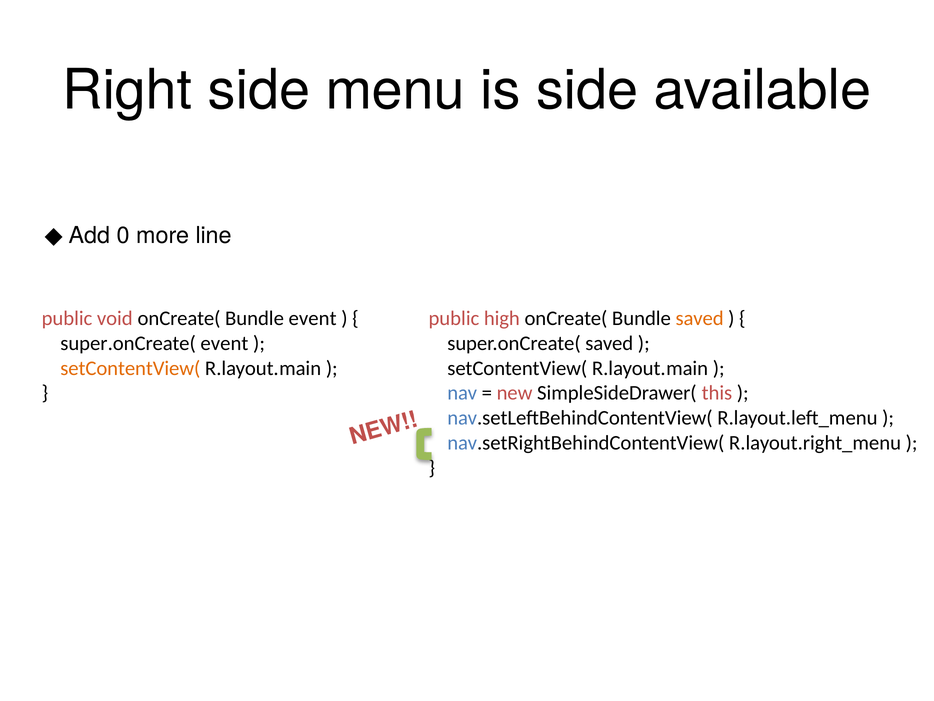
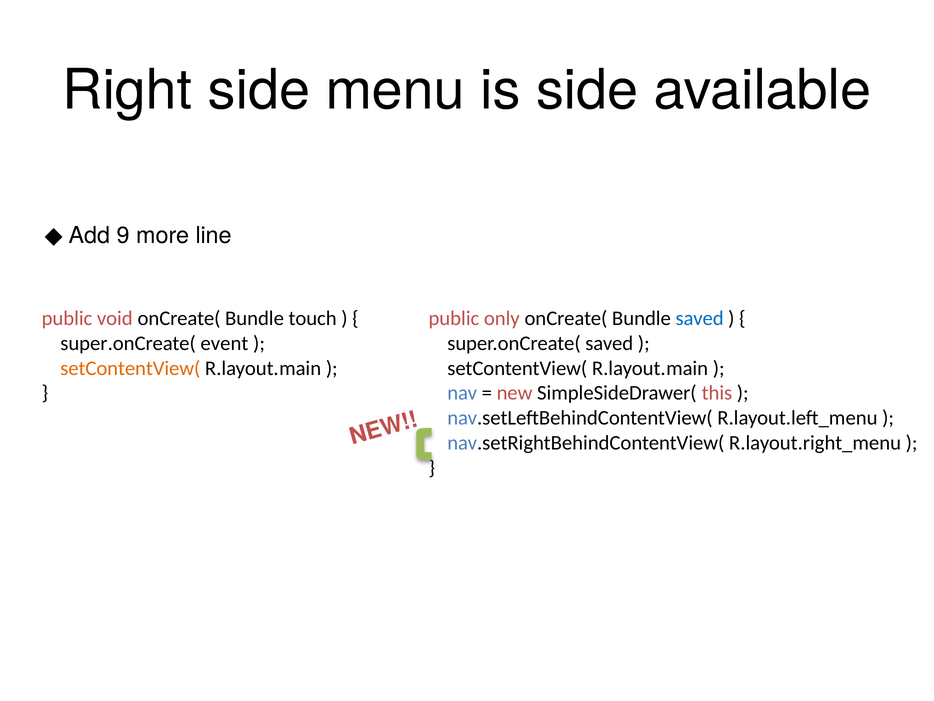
0: 0 -> 9
Bundle event: event -> touch
high: high -> only
saved at (700, 318) colour: orange -> blue
